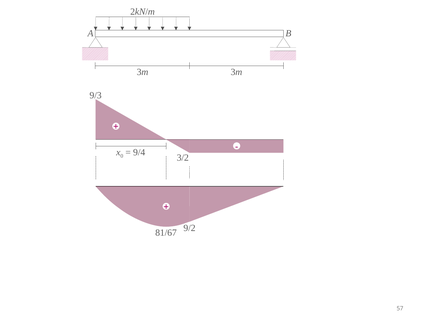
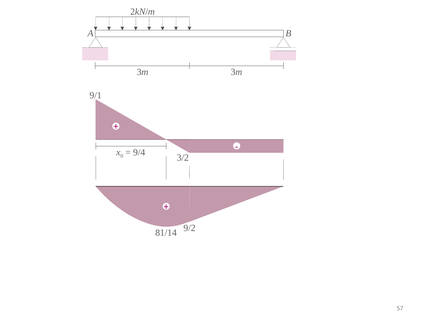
9/3: 9/3 -> 9/1
81/67: 81/67 -> 81/14
